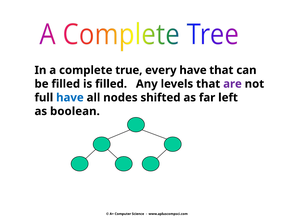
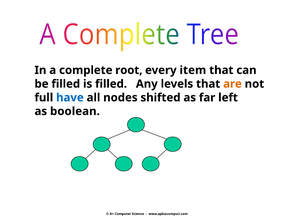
true: true -> root
every have: have -> item
are colour: purple -> orange
